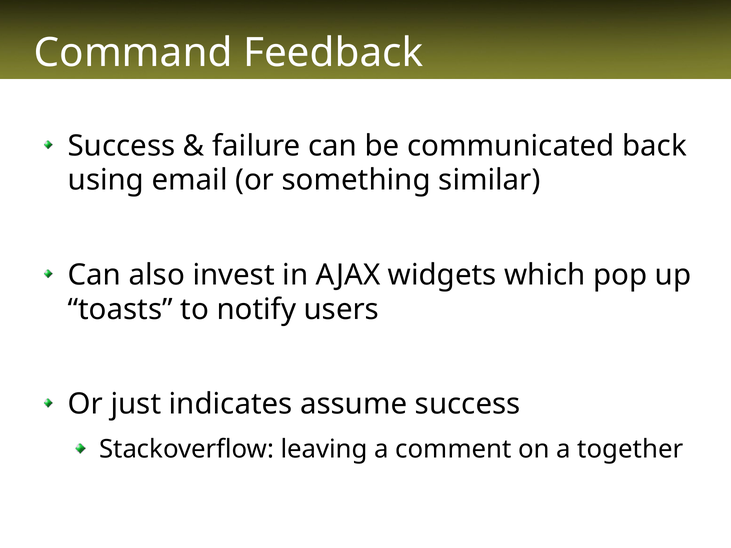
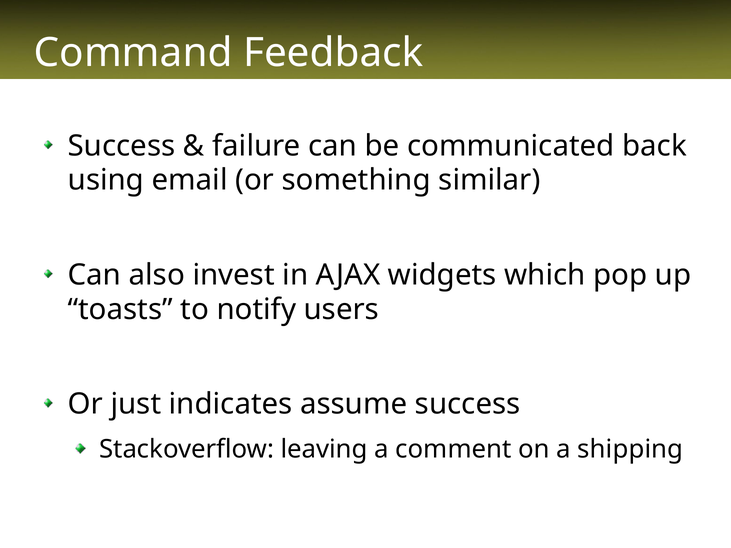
together: together -> shipping
